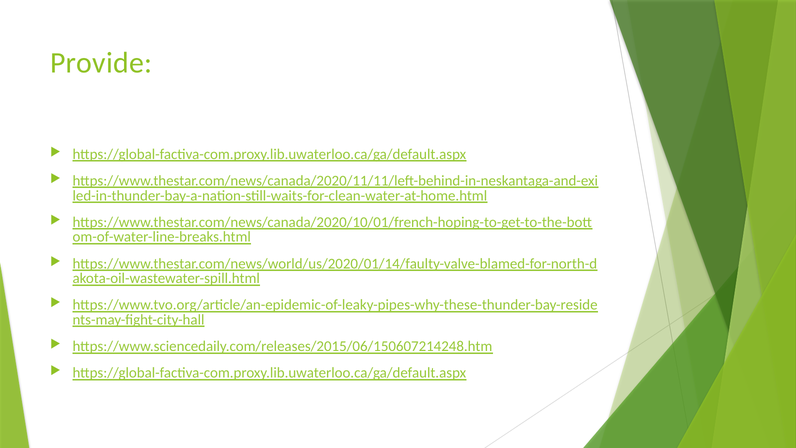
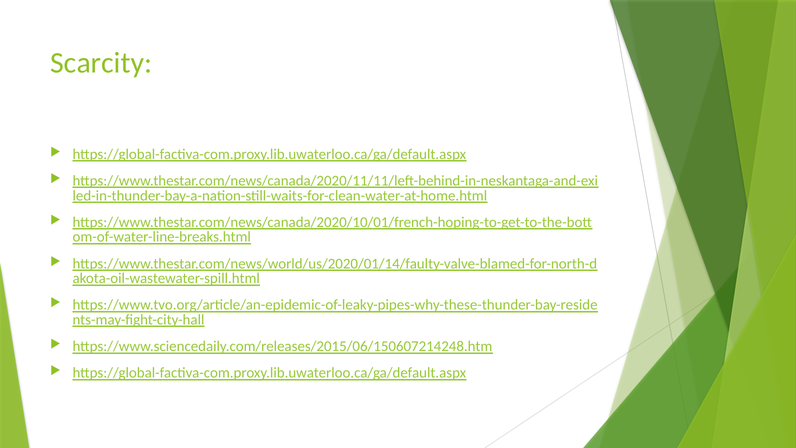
Provide: Provide -> Scarcity
